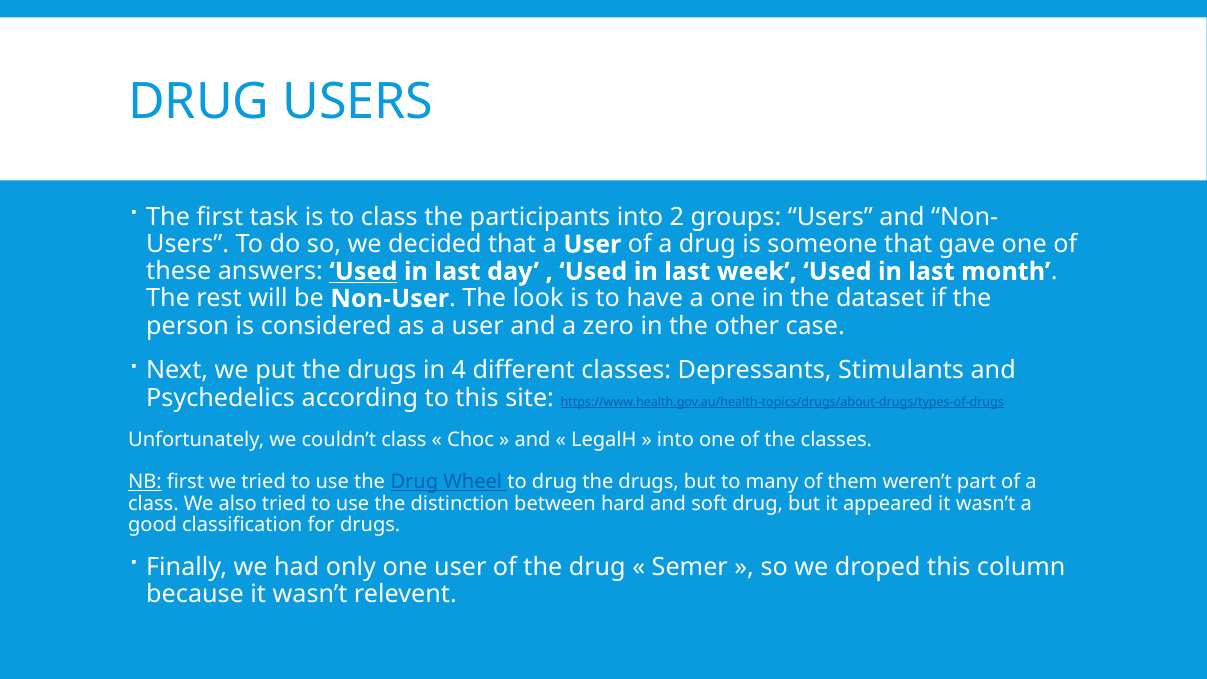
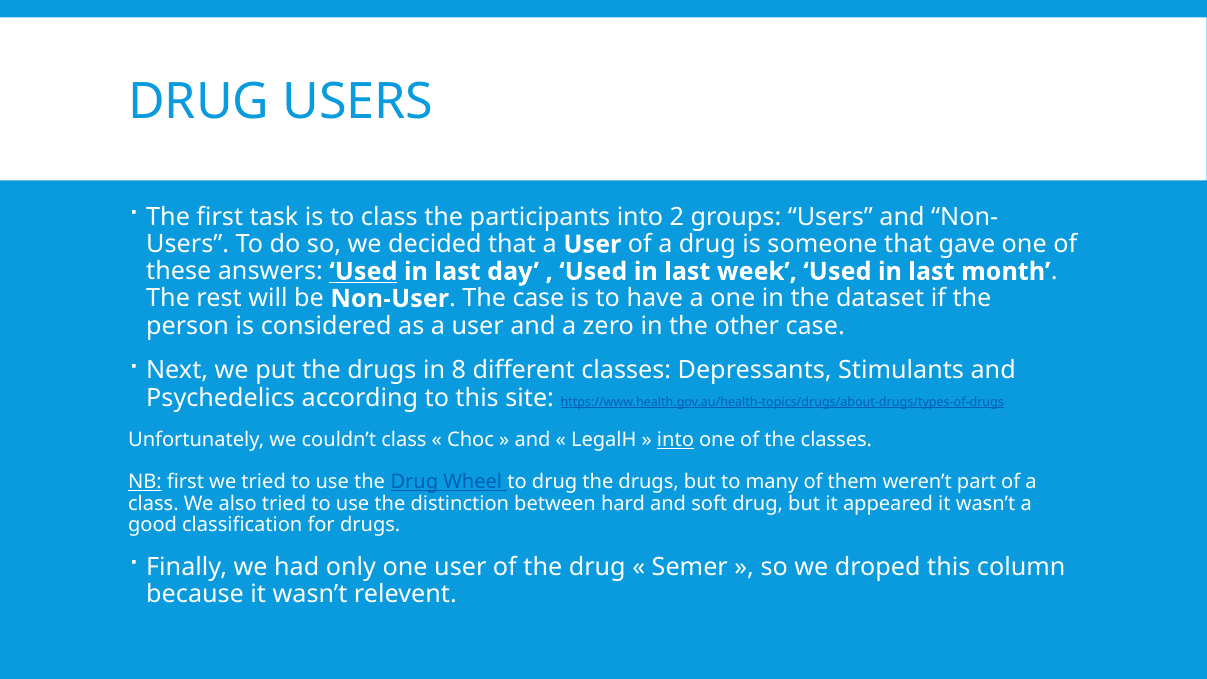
The look: look -> case
4: 4 -> 8
into at (676, 440) underline: none -> present
